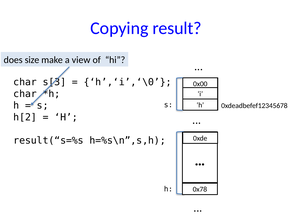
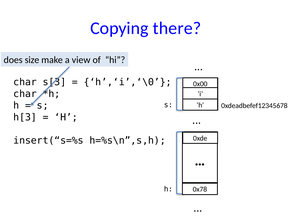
result: result -> there
h[2: h[2 -> h[3
result(“s=%s: result(“s=%s -> insert(“s=%s
